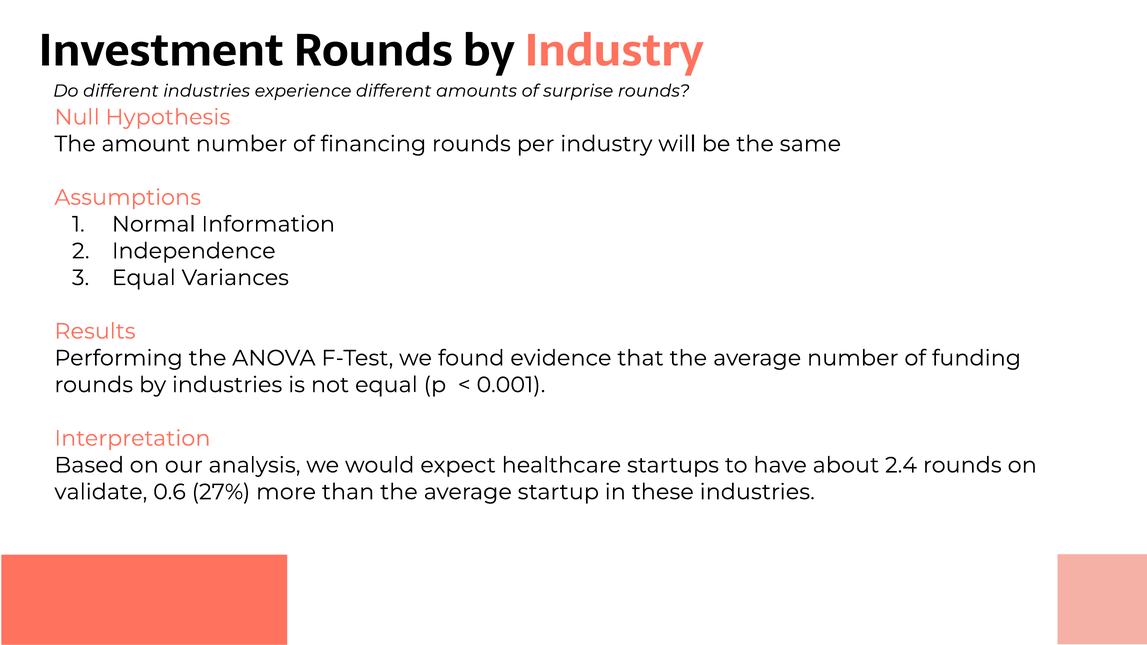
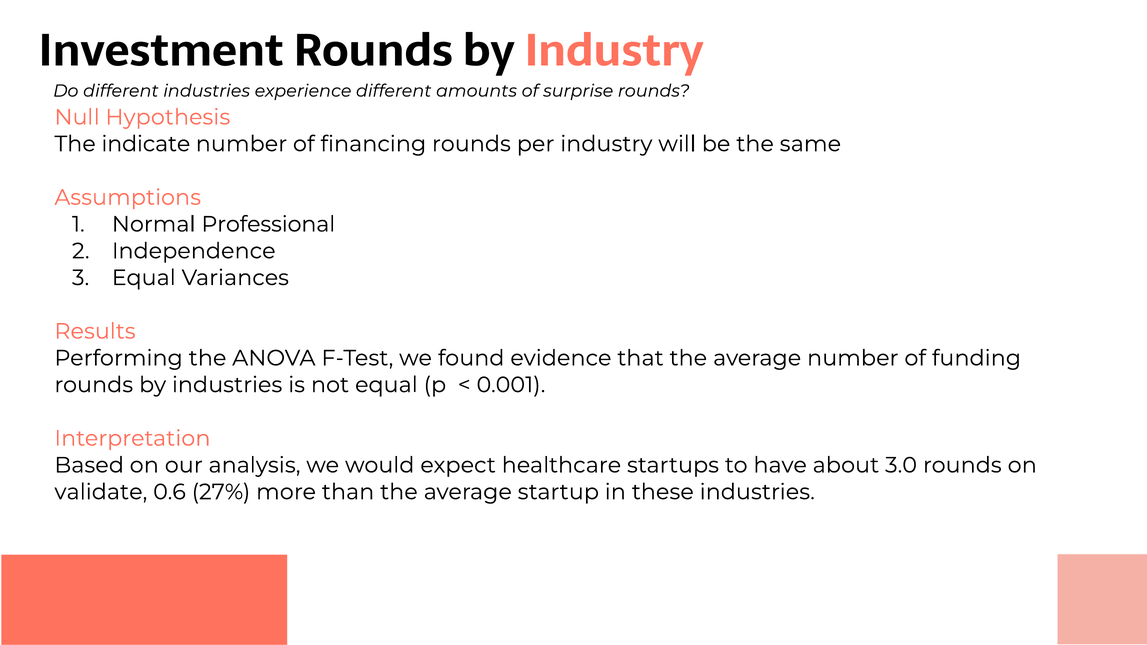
amount: amount -> indicate
Information: Information -> Professional
2.4: 2.4 -> 3.0
